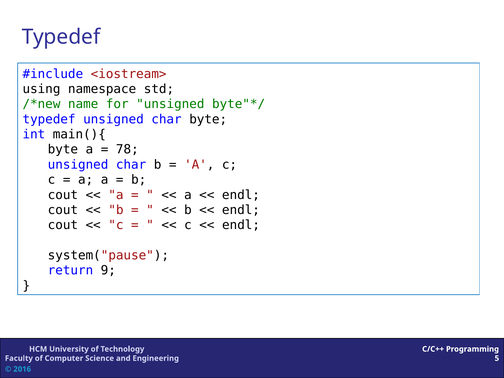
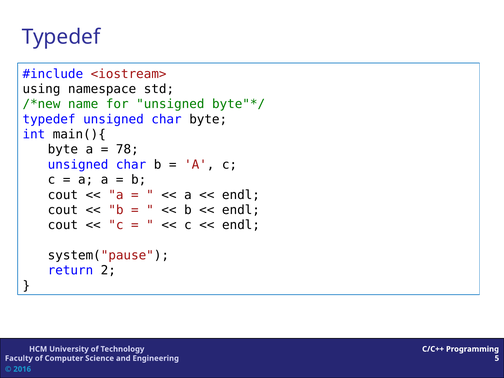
9: 9 -> 2
